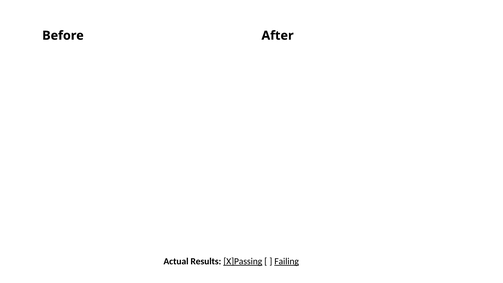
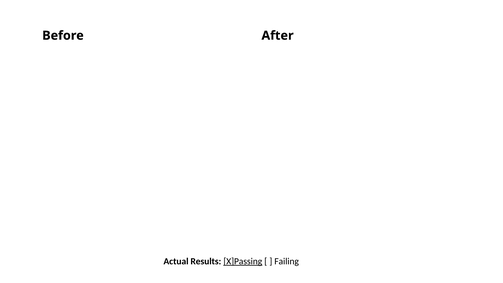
Failing underline: present -> none
